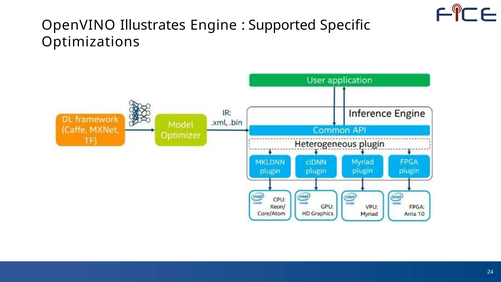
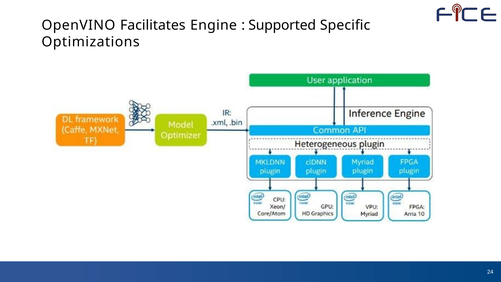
Illustrates: Illustrates -> Facilitates
